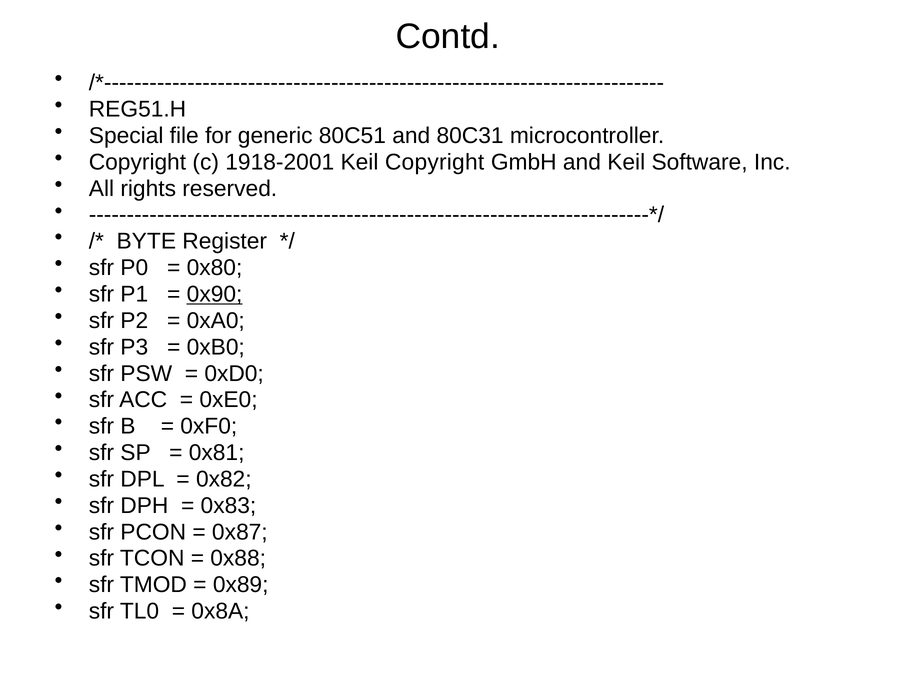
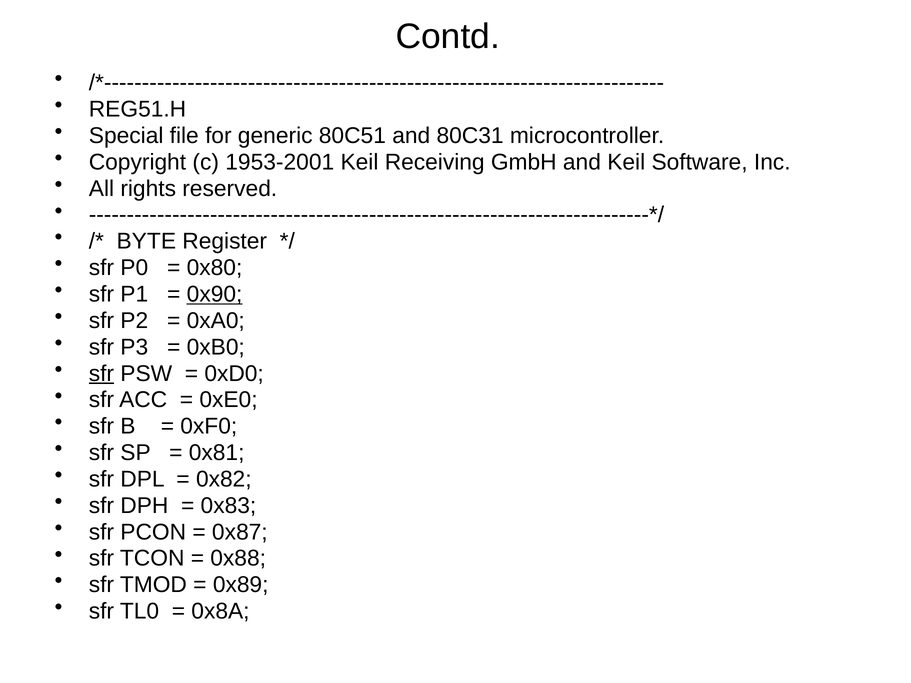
1918-2001: 1918-2001 -> 1953-2001
Keil Copyright: Copyright -> Receiving
sfr at (101, 374) underline: none -> present
